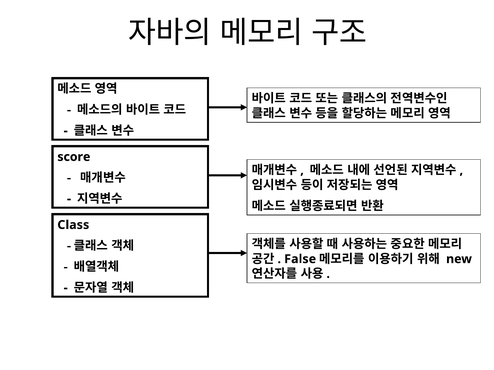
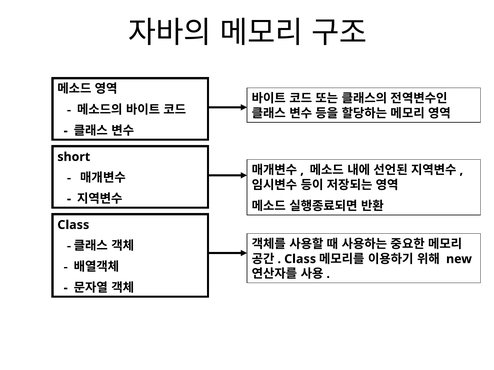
score: score -> short
False at (300, 259): False -> Class
